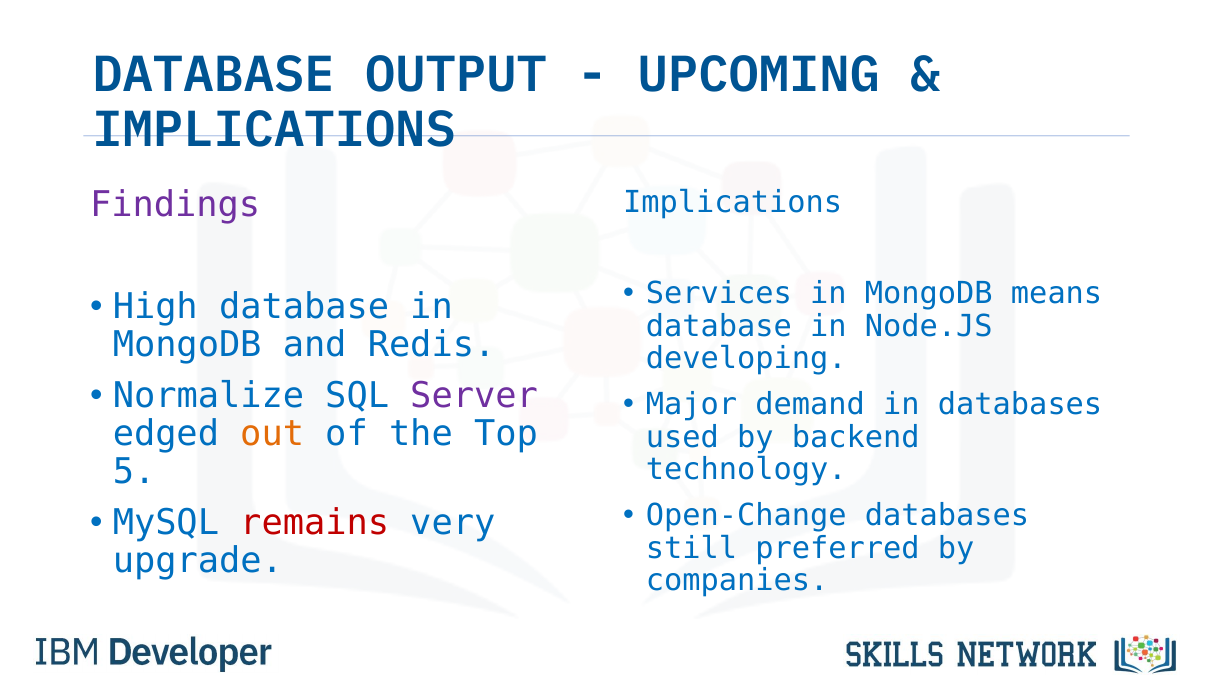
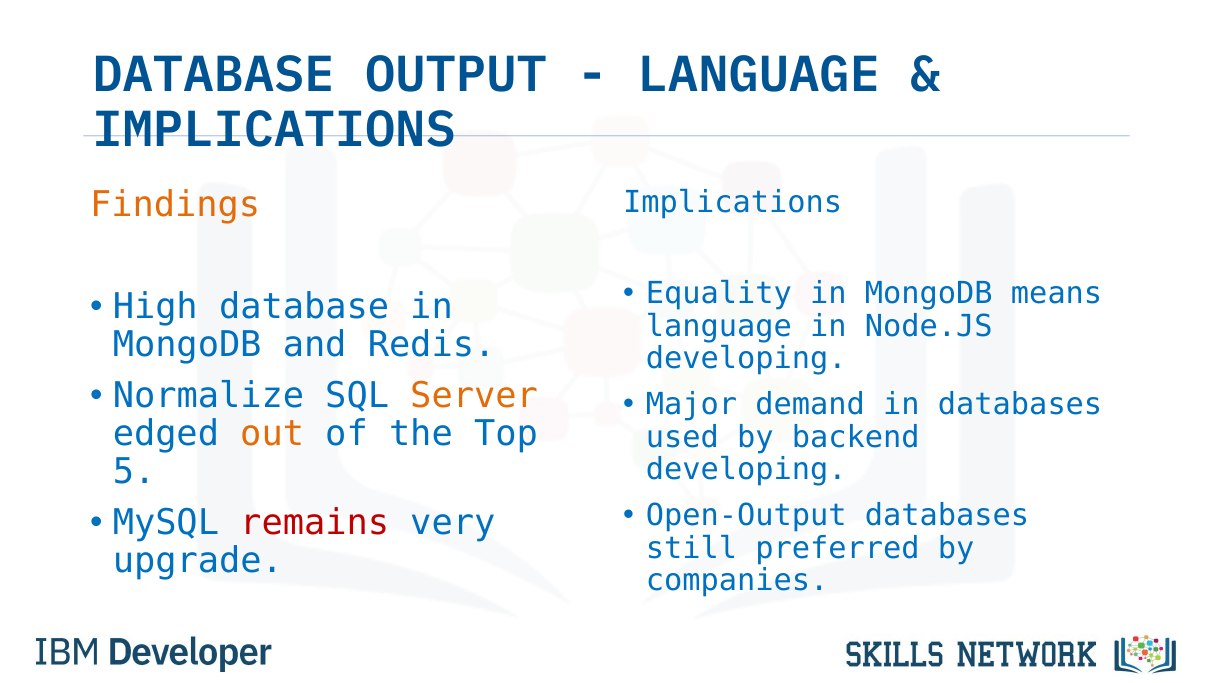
UPCOMING at (759, 75): UPCOMING -> LANGUAGE
Findings colour: purple -> orange
Services: Services -> Equality
database at (719, 326): database -> language
Server colour: purple -> orange
technology at (746, 469): technology -> developing
Open-Change: Open-Change -> Open-Output
